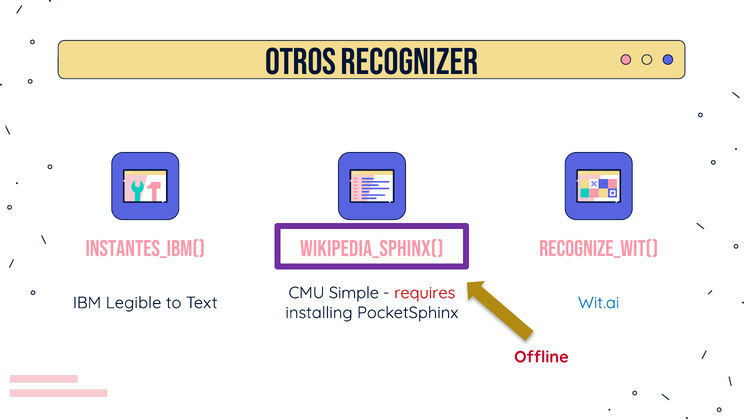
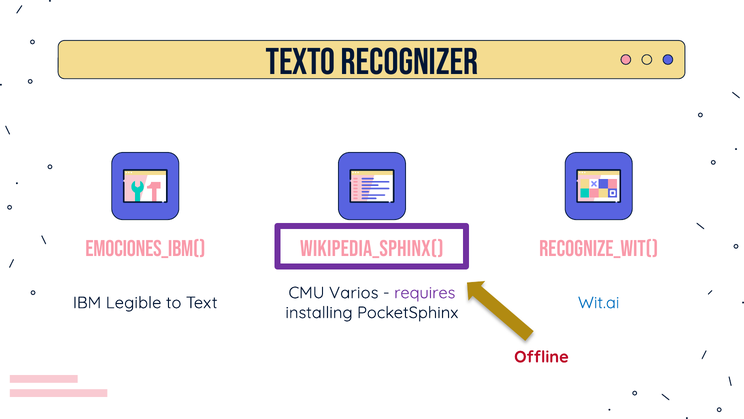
OTROS: OTROS -> TEXTO
instantes_ibm(: instantes_ibm( -> emociones_ibm(
Simple: Simple -> Varios
requires colour: red -> purple
